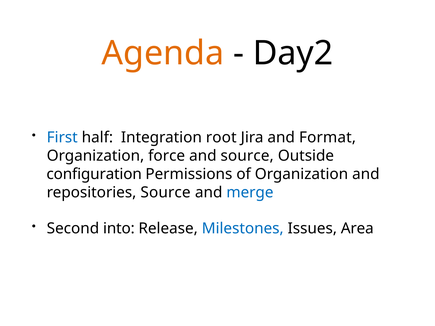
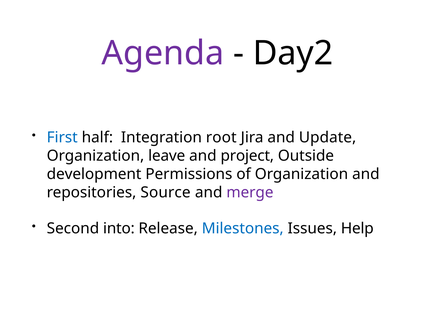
Agenda colour: orange -> purple
Format: Format -> Update
force: force -> leave
and source: source -> project
configuration: configuration -> development
merge colour: blue -> purple
Area: Area -> Help
